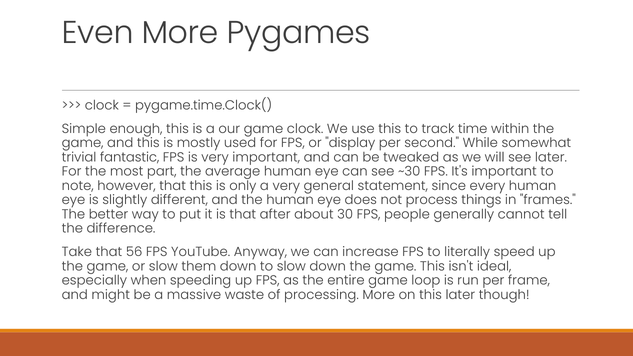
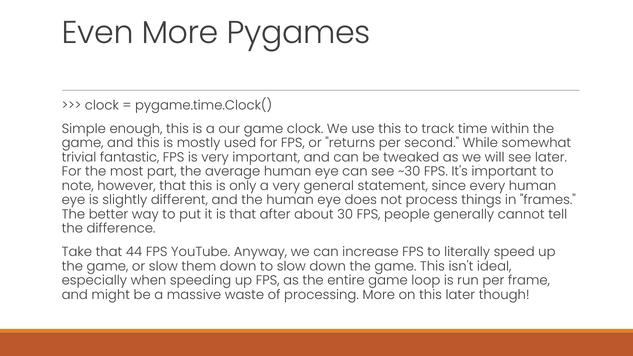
display: display -> returns
56: 56 -> 44
